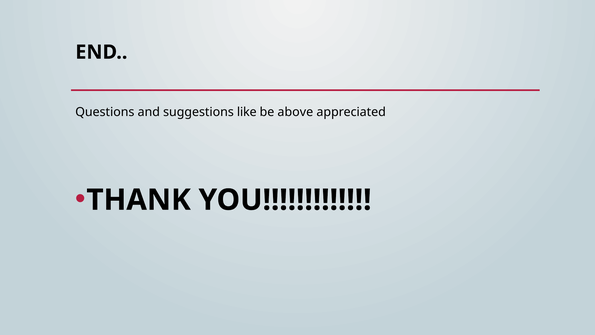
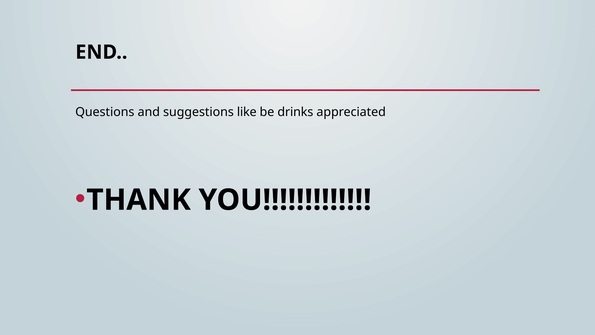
above: above -> drinks
